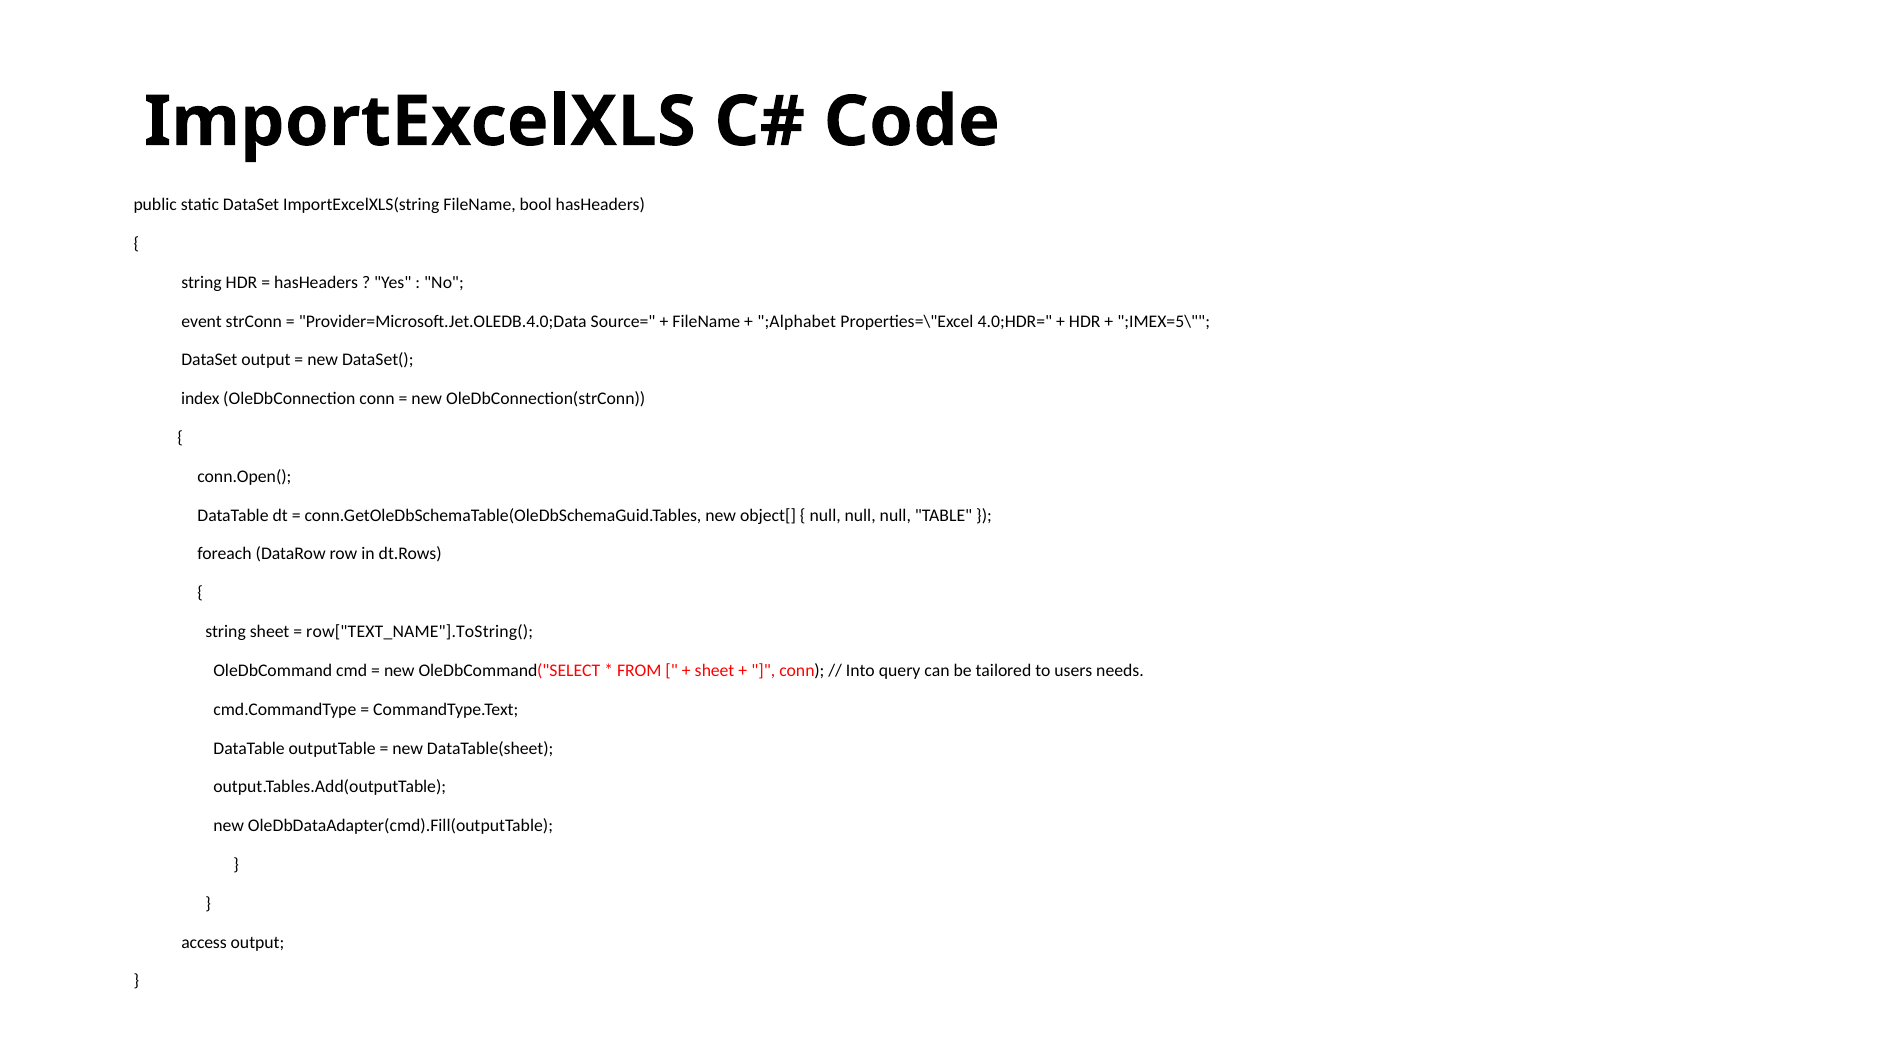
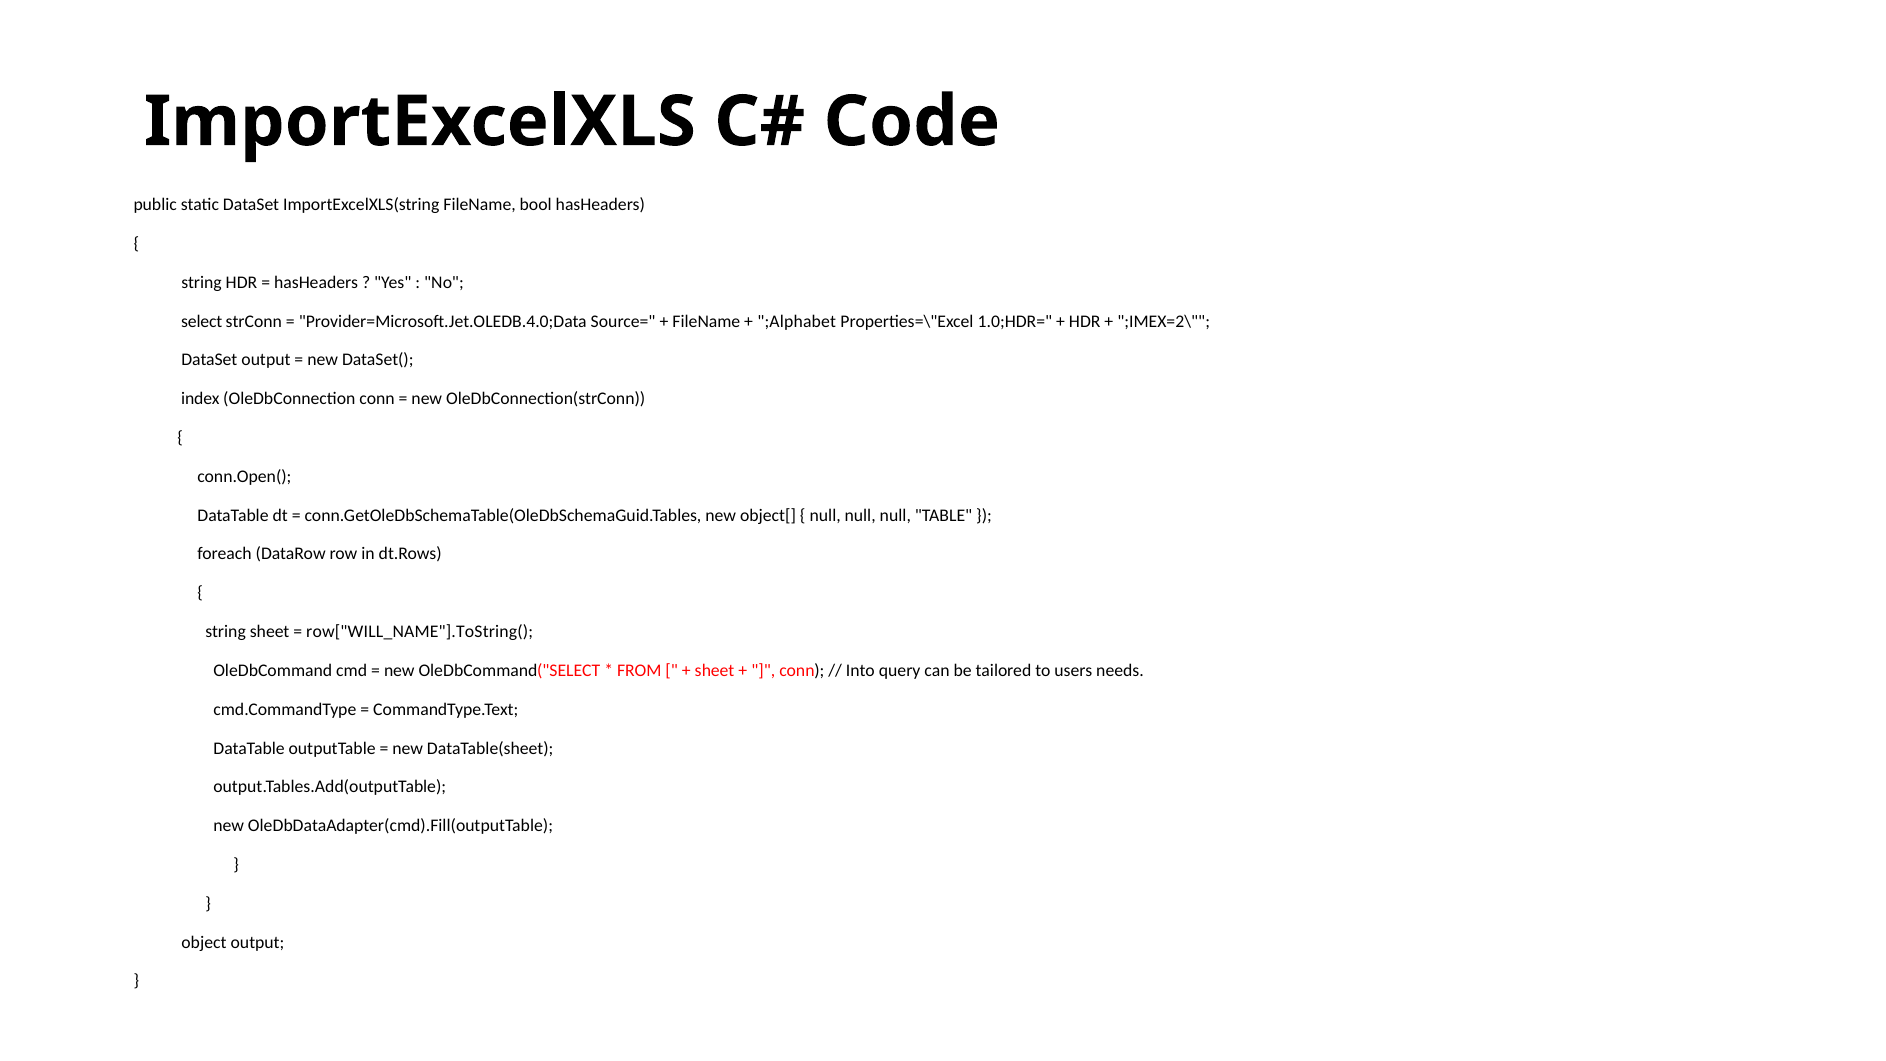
event: event -> select
4.0;HDR=: 4.0;HDR= -> 1.0;HDR=
;IMEX=5\: ;IMEX=5\ -> ;IMEX=2\
row["TEXT_NAME"].ToString(: row["TEXT_NAME"].ToString( -> row["WILL_NAME"].ToString(
access: access -> object
